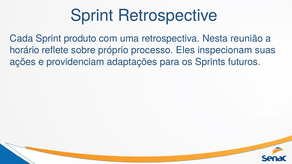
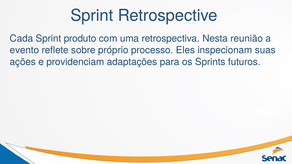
horário: horário -> evento
